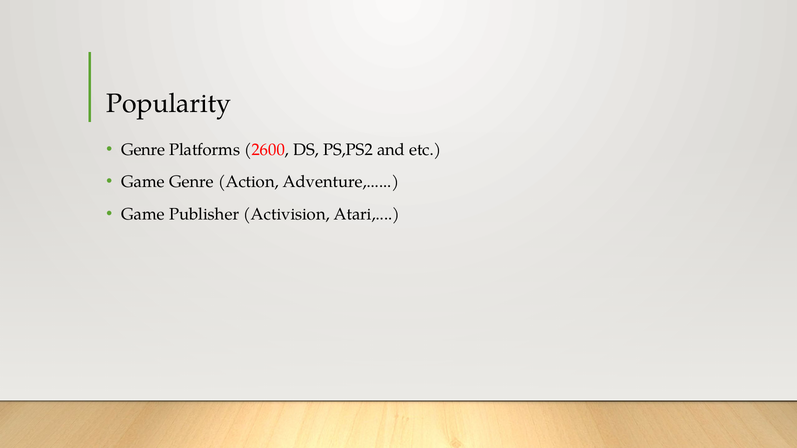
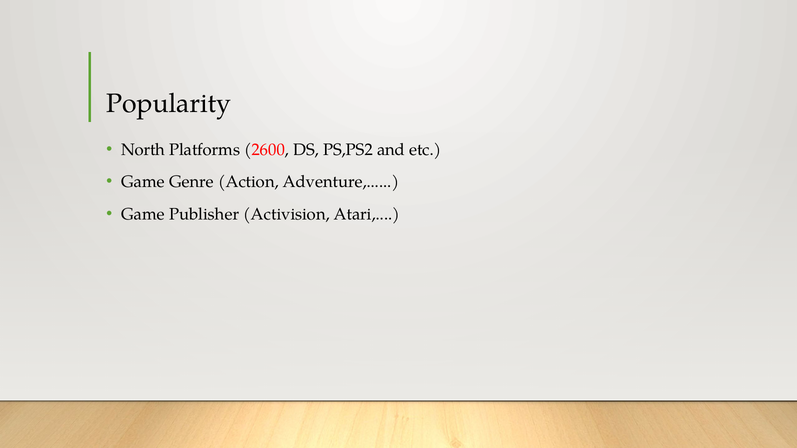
Genre at (143, 150): Genre -> North
